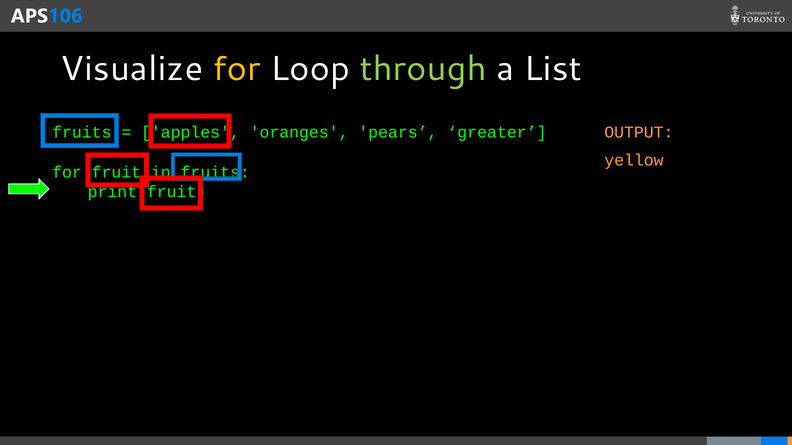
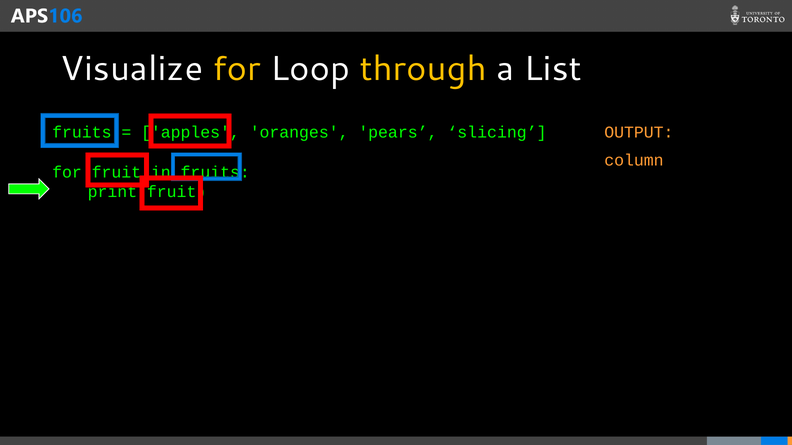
through colour: light green -> yellow
greater: greater -> slicing
yellow: yellow -> column
